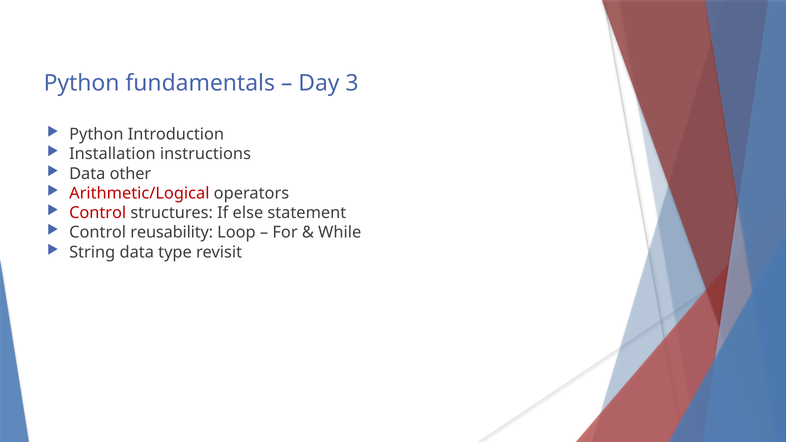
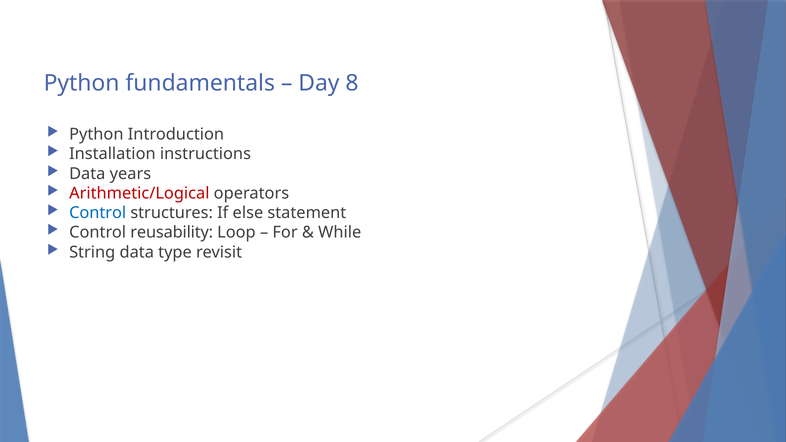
3: 3 -> 8
other: other -> years
Control at (98, 213) colour: red -> blue
